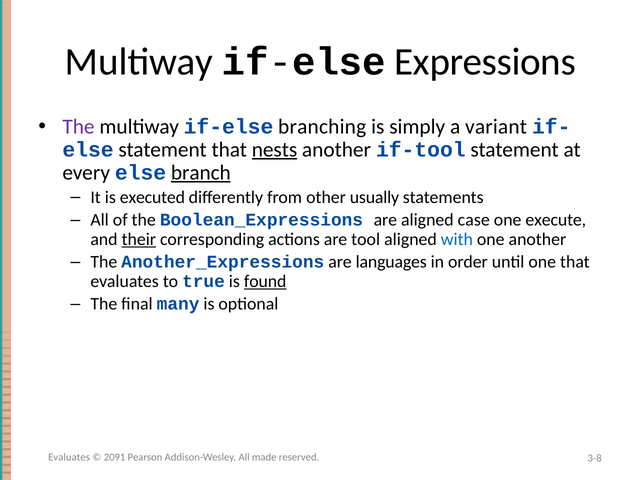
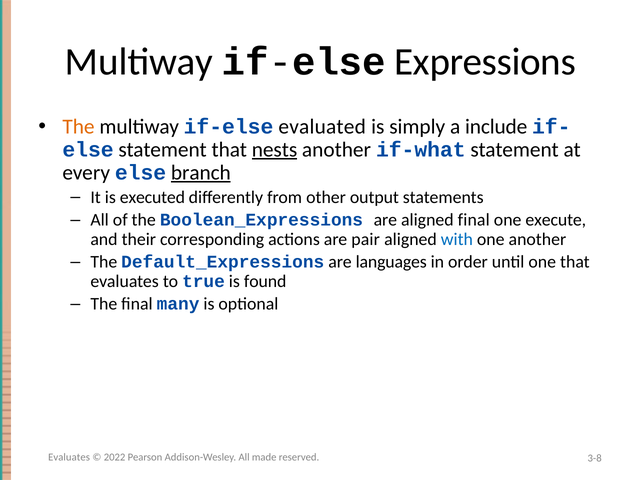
The at (78, 127) colour: purple -> orange
branching: branching -> evaluated
variant: variant -> include
if-tool: if-tool -> if-what
usually: usually -> output
aligned case: case -> final
their underline: present -> none
tool: tool -> pair
Another_Expressions: Another_Expressions -> Default_Expressions
found underline: present -> none
2091: 2091 -> 2022
